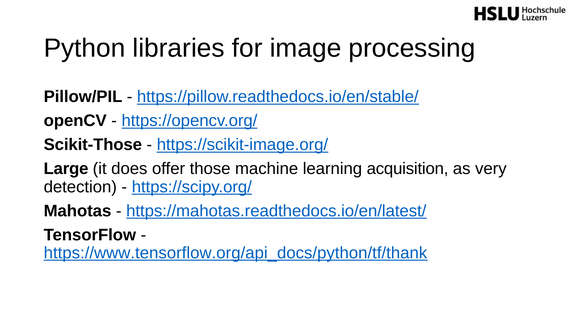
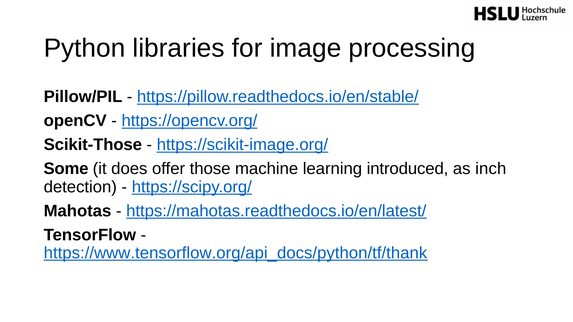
Large: Large -> Some
acquisition: acquisition -> introduced
very: very -> inch
